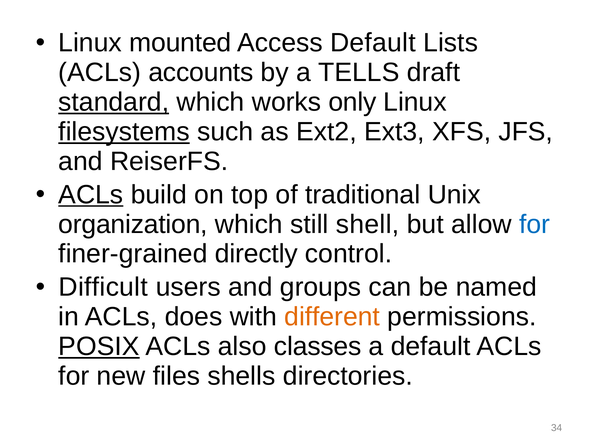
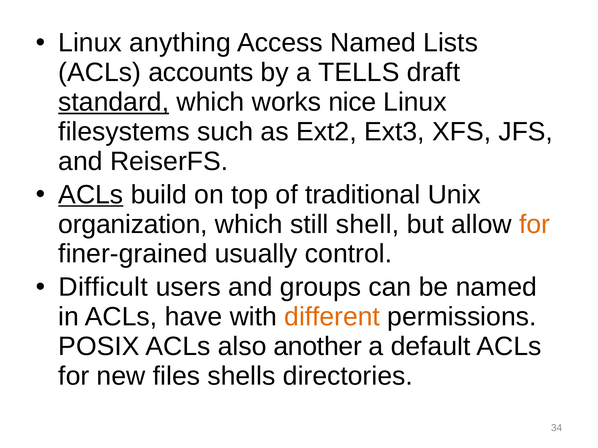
mounted: mounted -> anything
Access Default: Default -> Named
only: only -> nice
filesystems underline: present -> none
for at (535, 224) colour: blue -> orange
directly: directly -> usually
does: does -> have
POSIX underline: present -> none
classes: classes -> another
